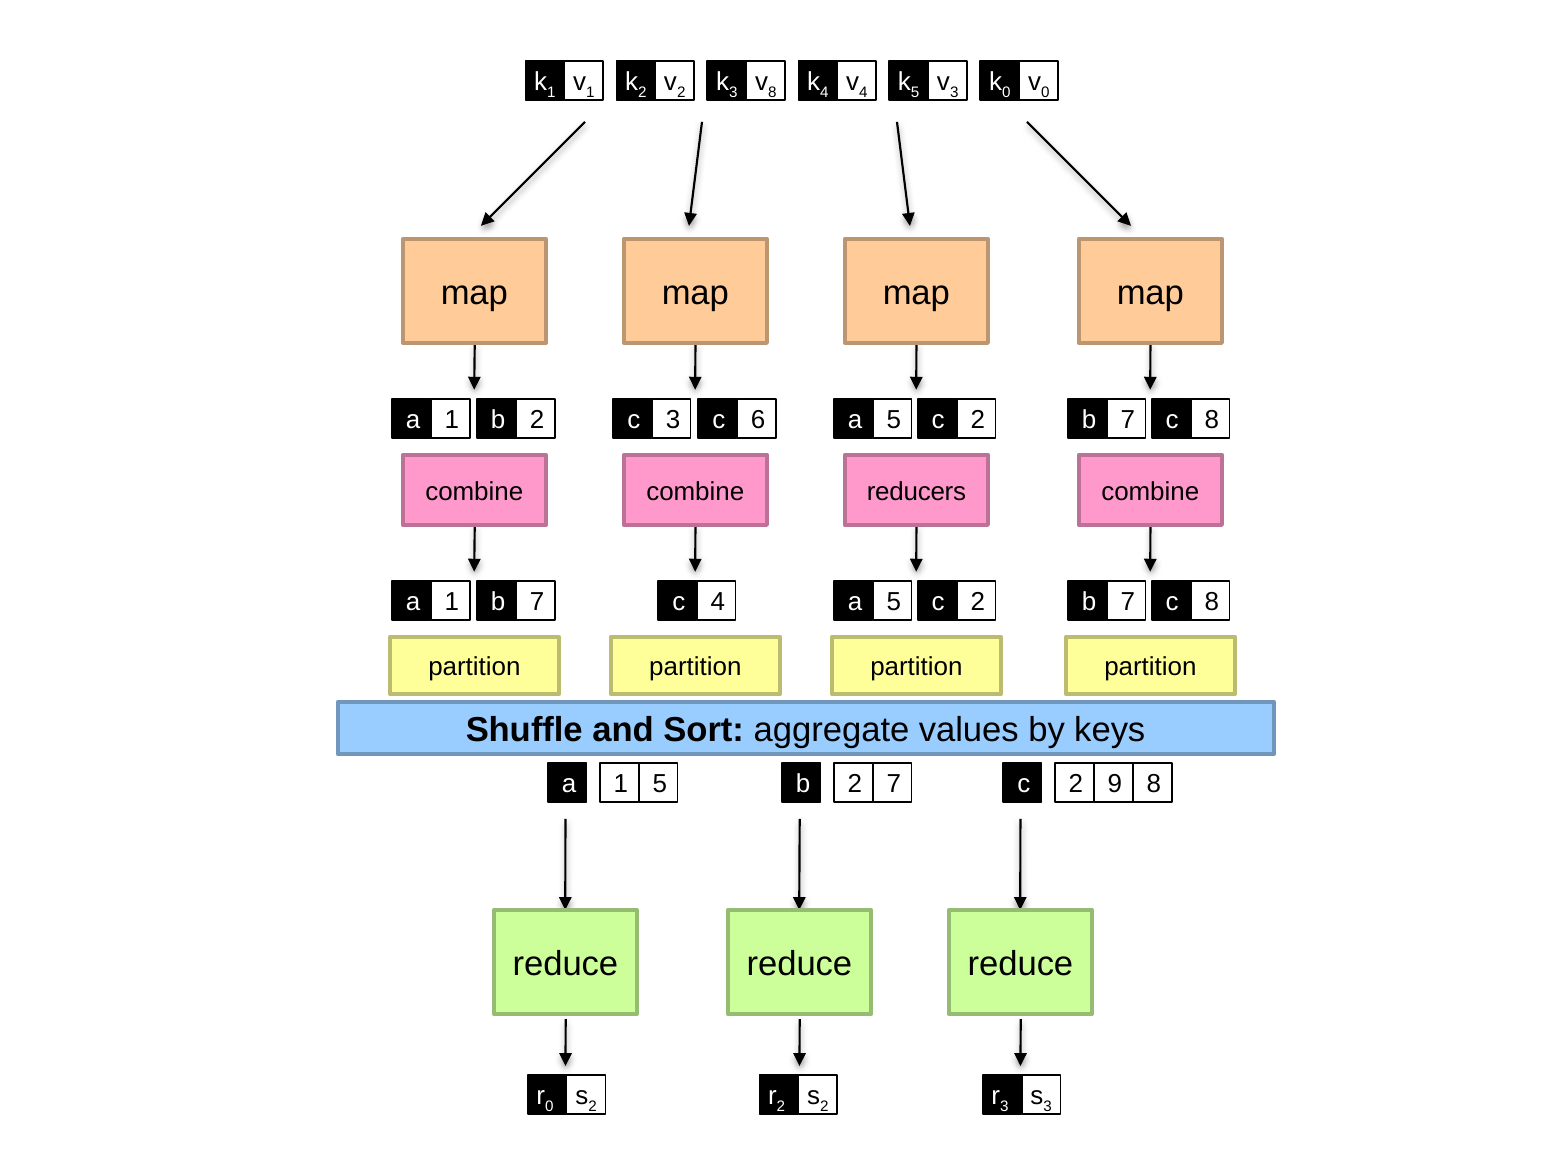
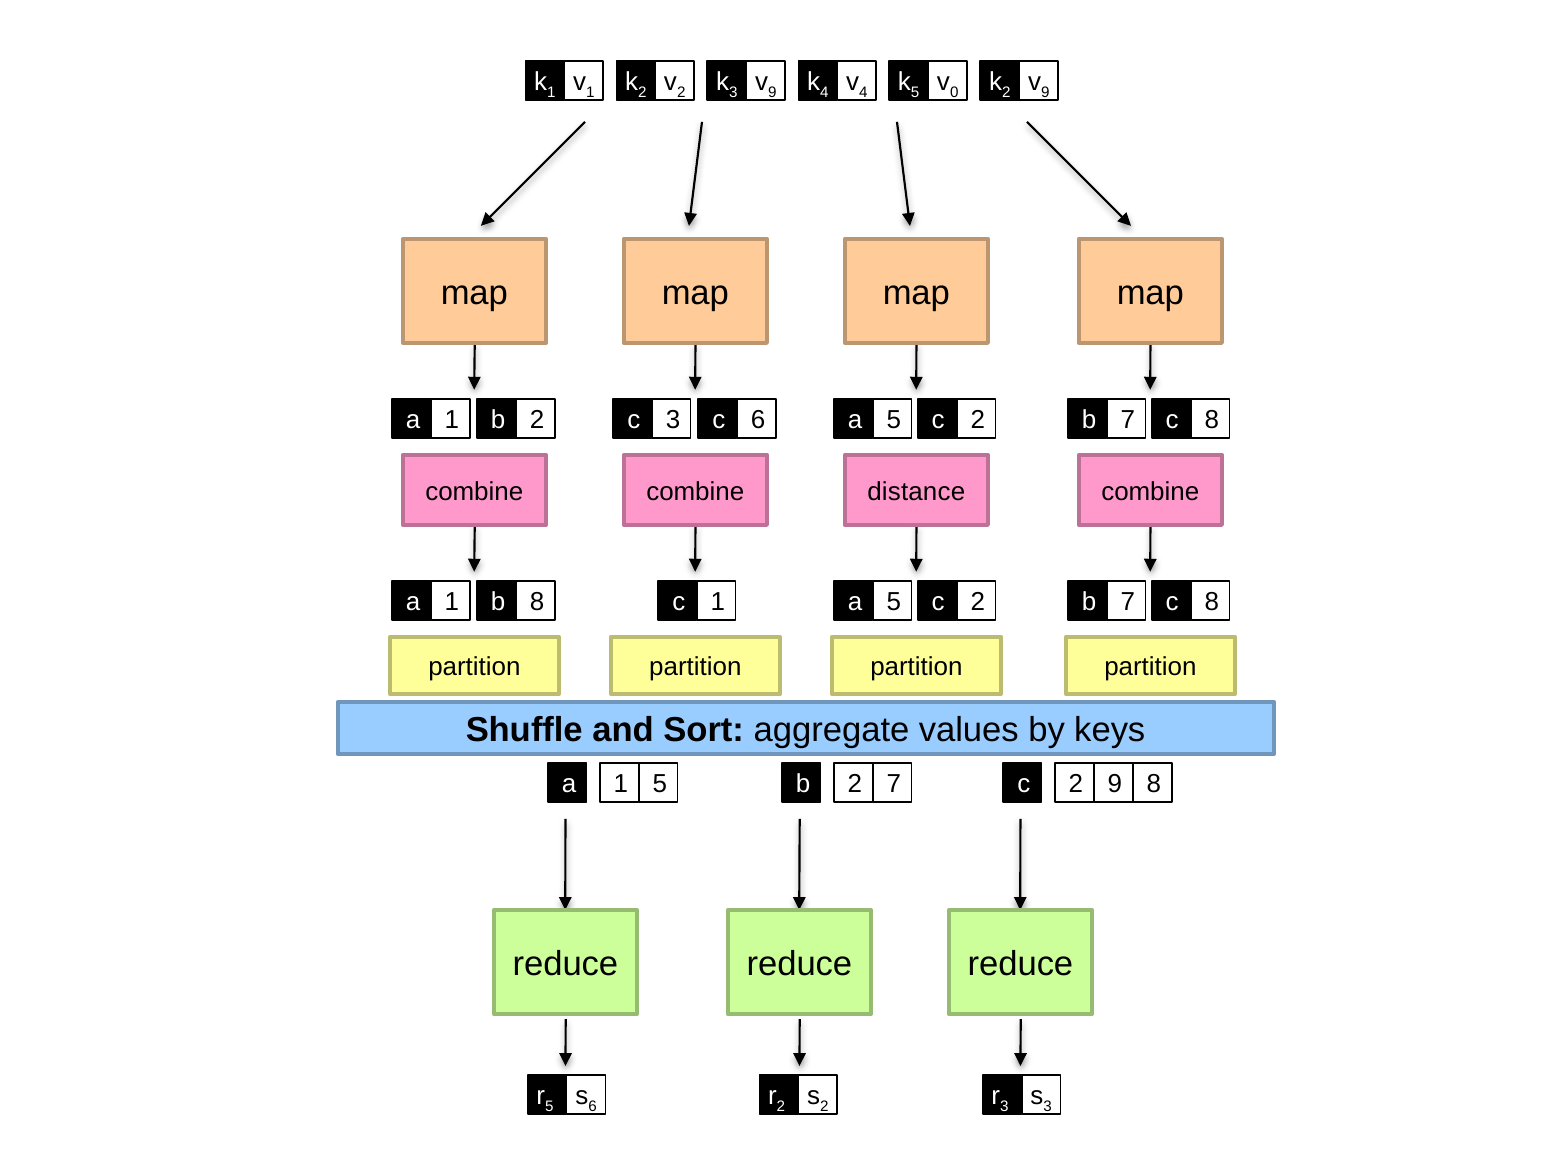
8 at (772, 92): 8 -> 9
3 at (954, 92): 3 -> 0
0 at (1006, 92): 0 -> 2
0 at (1045, 92): 0 -> 9
reducers: reducers -> distance
1 7: 7 -> 8
c 4: 4 -> 1
0 at (549, 1106): 0 -> 5
2 at (593, 1106): 2 -> 6
